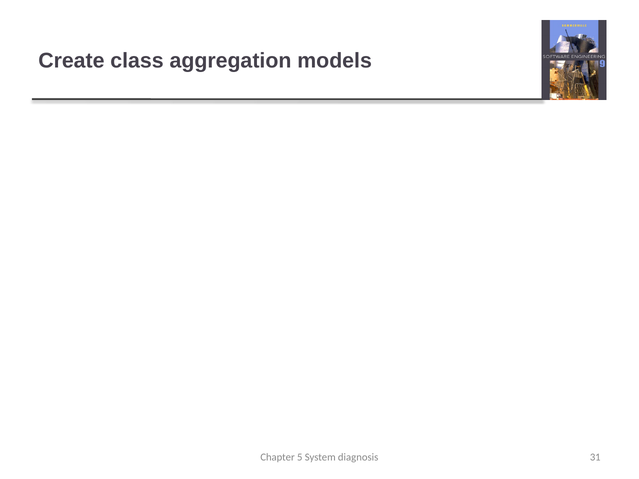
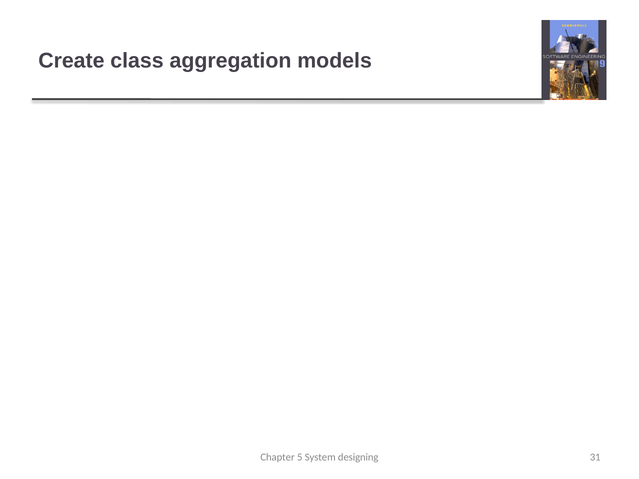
diagnosis: diagnosis -> designing
